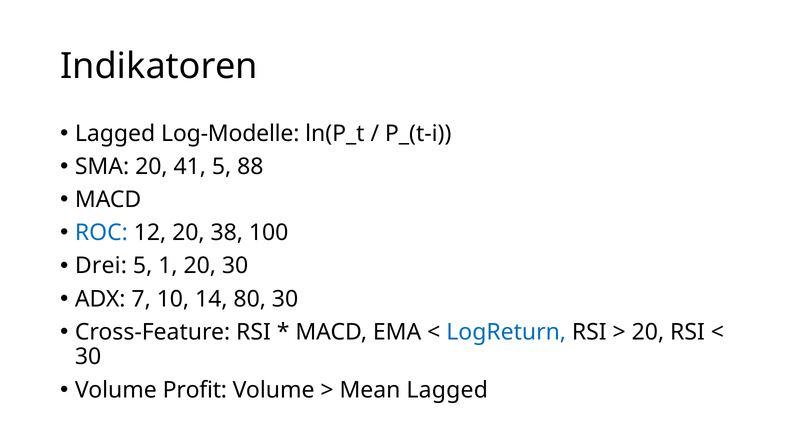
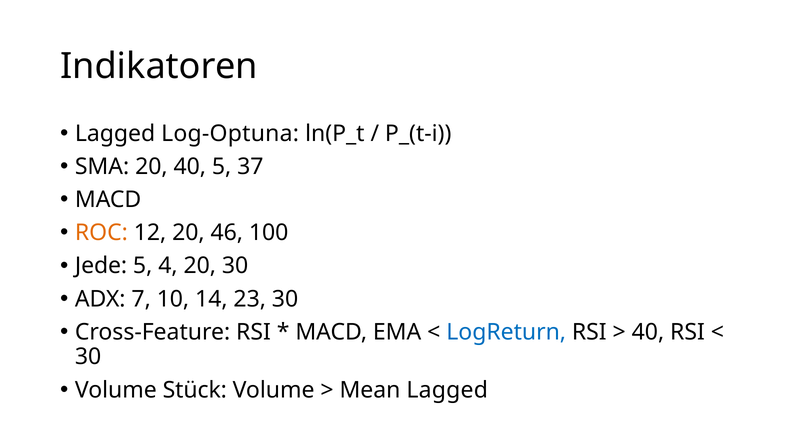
Log-Modelle: Log-Modelle -> Log-Optuna
20 41: 41 -> 40
88: 88 -> 37
ROC colour: blue -> orange
38: 38 -> 46
Drei: Drei -> Jede
1: 1 -> 4
80: 80 -> 23
20 at (648, 332): 20 -> 40
Profit: Profit -> Stück
